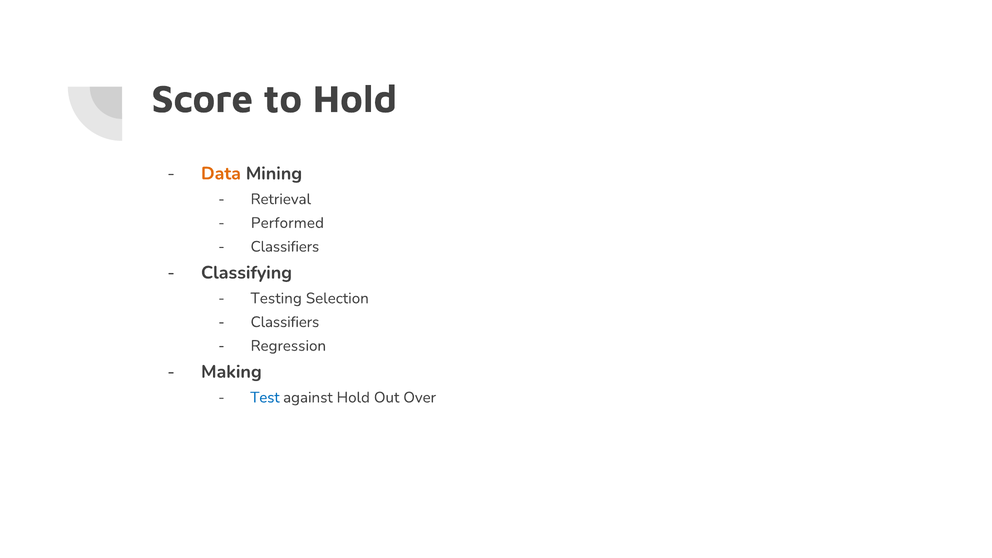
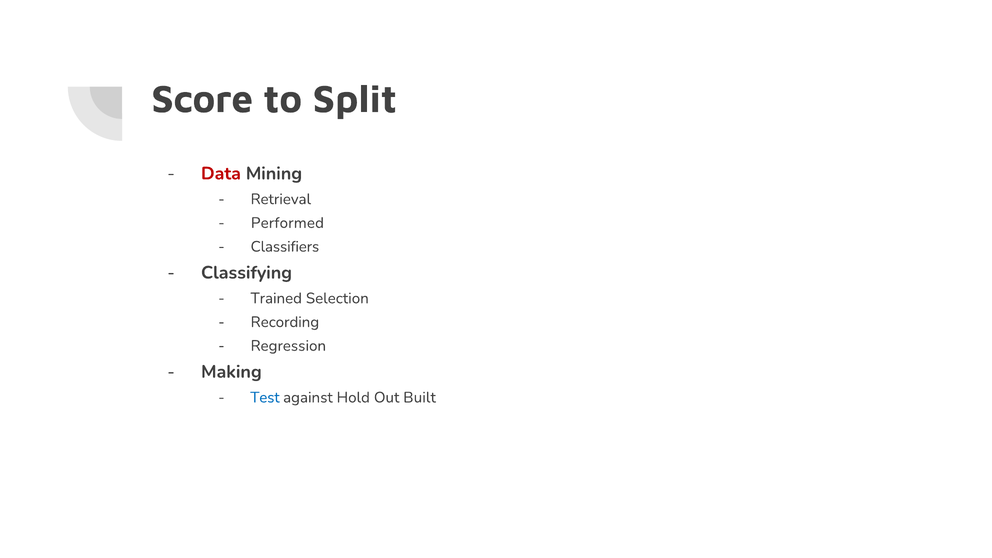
to Hold: Hold -> Split
Data colour: orange -> red
Testing: Testing -> Trained
Classifiers at (285, 322): Classifiers -> Recording
Over: Over -> Built
